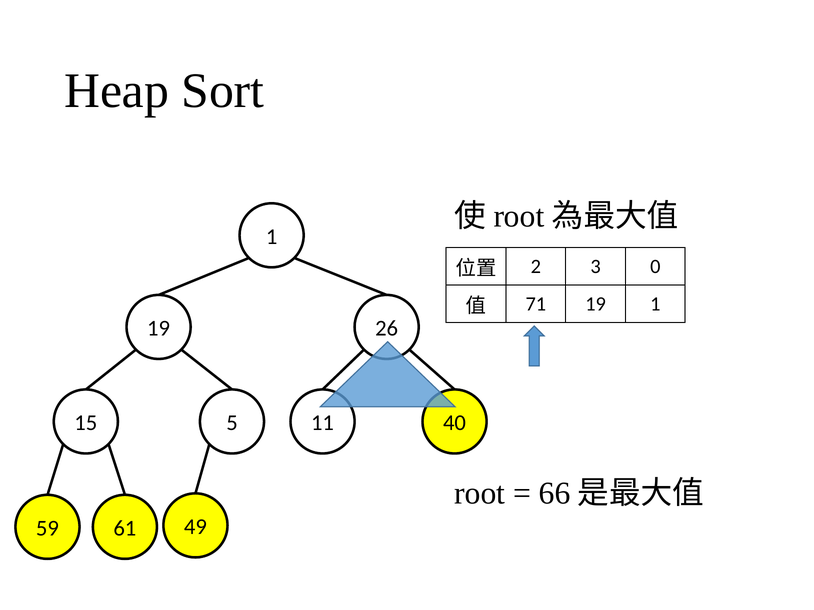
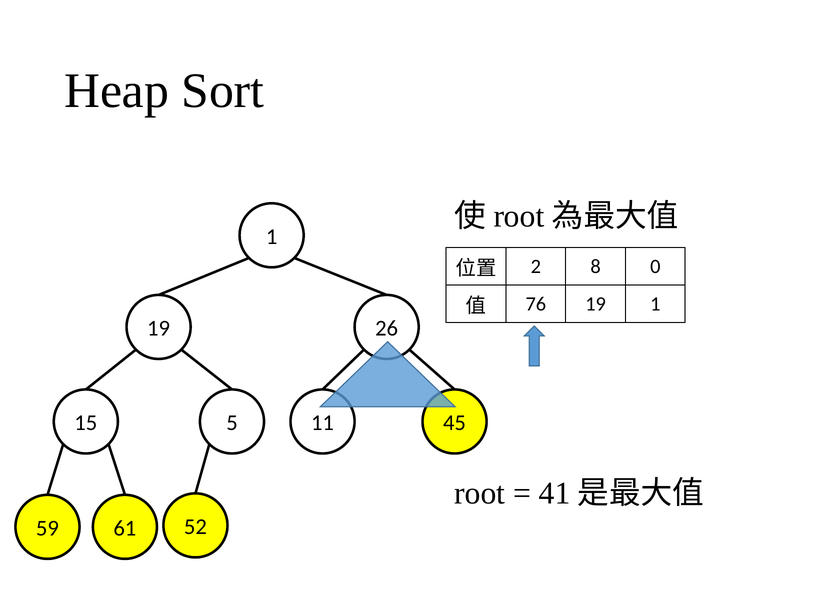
3: 3 -> 8
71: 71 -> 76
40: 40 -> 45
66: 66 -> 41
49: 49 -> 52
